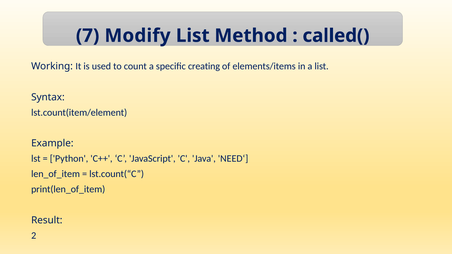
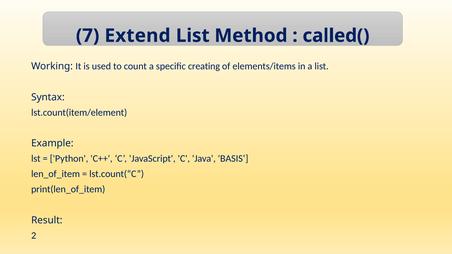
Modify: Modify -> Extend
NEED‘: NEED‘ -> BASIS‘
